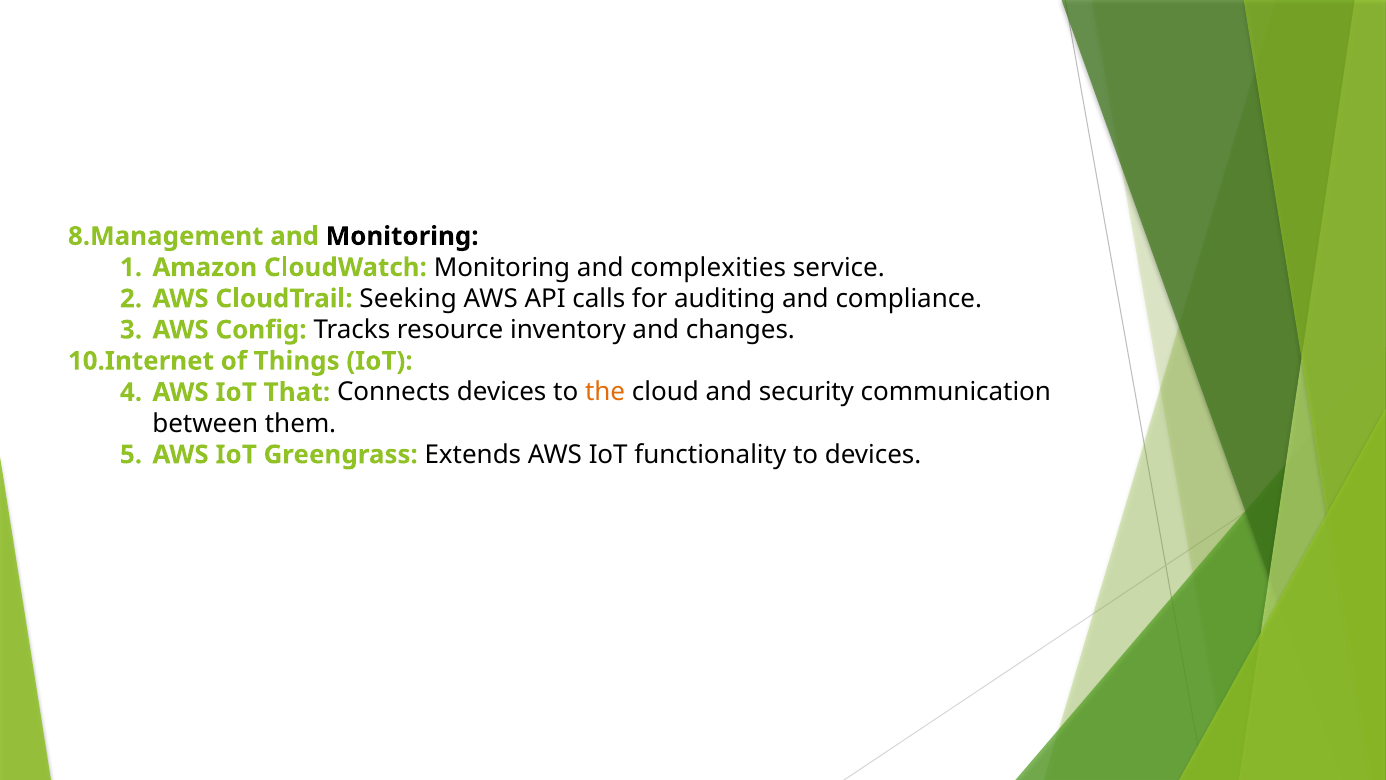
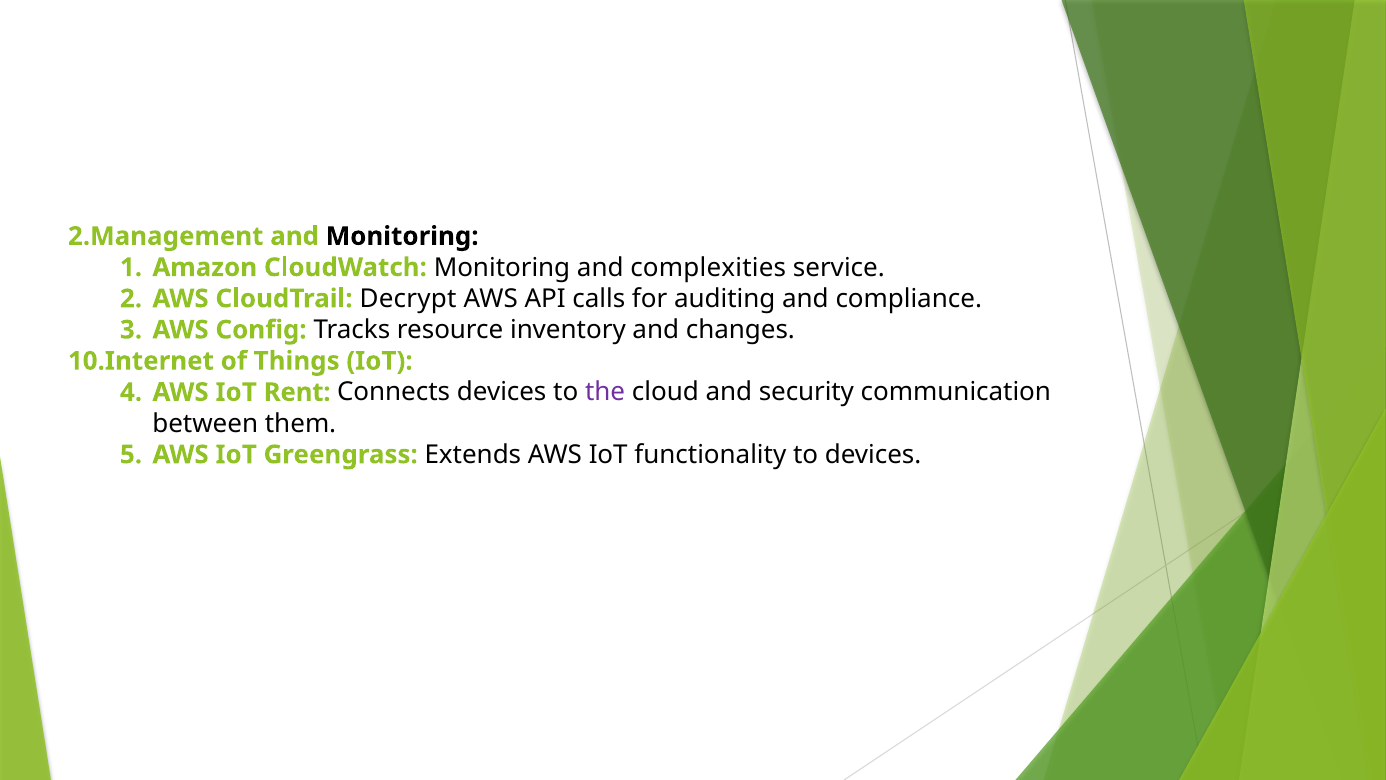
8.Management: 8.Management -> 2.Management
Seeking: Seeking -> Decrypt
That: That -> Rent
the colour: orange -> purple
